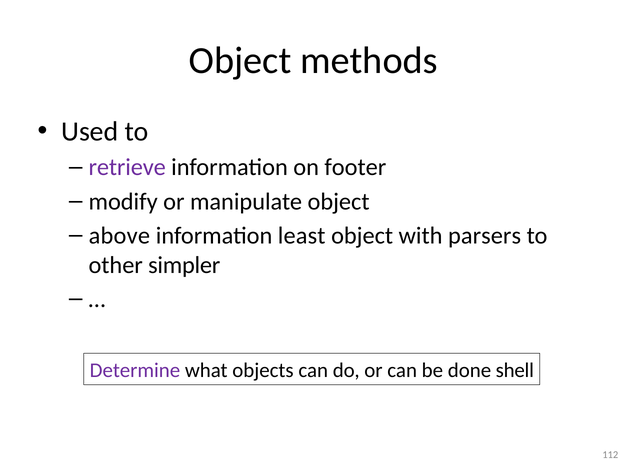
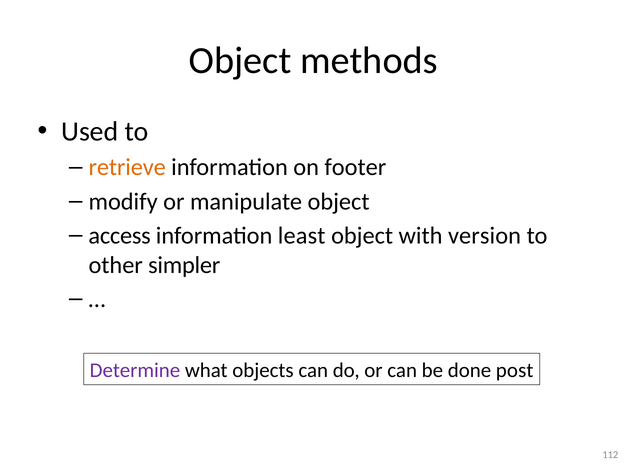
retrieve colour: purple -> orange
above: above -> access
parsers: parsers -> version
shell: shell -> post
